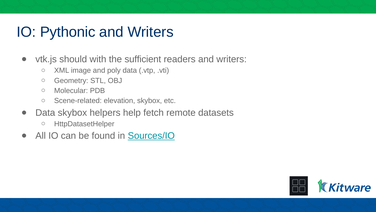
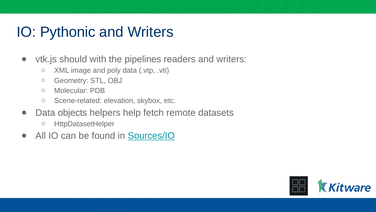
sufficient: sufficient -> pipelines
Data skybox: skybox -> objects
